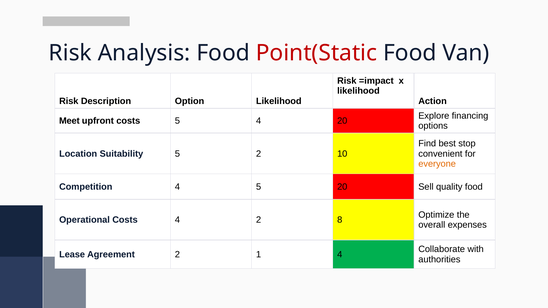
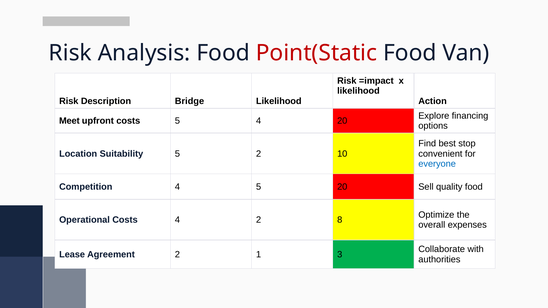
Option: Option -> Bridge
everyone colour: orange -> blue
1 4: 4 -> 3
